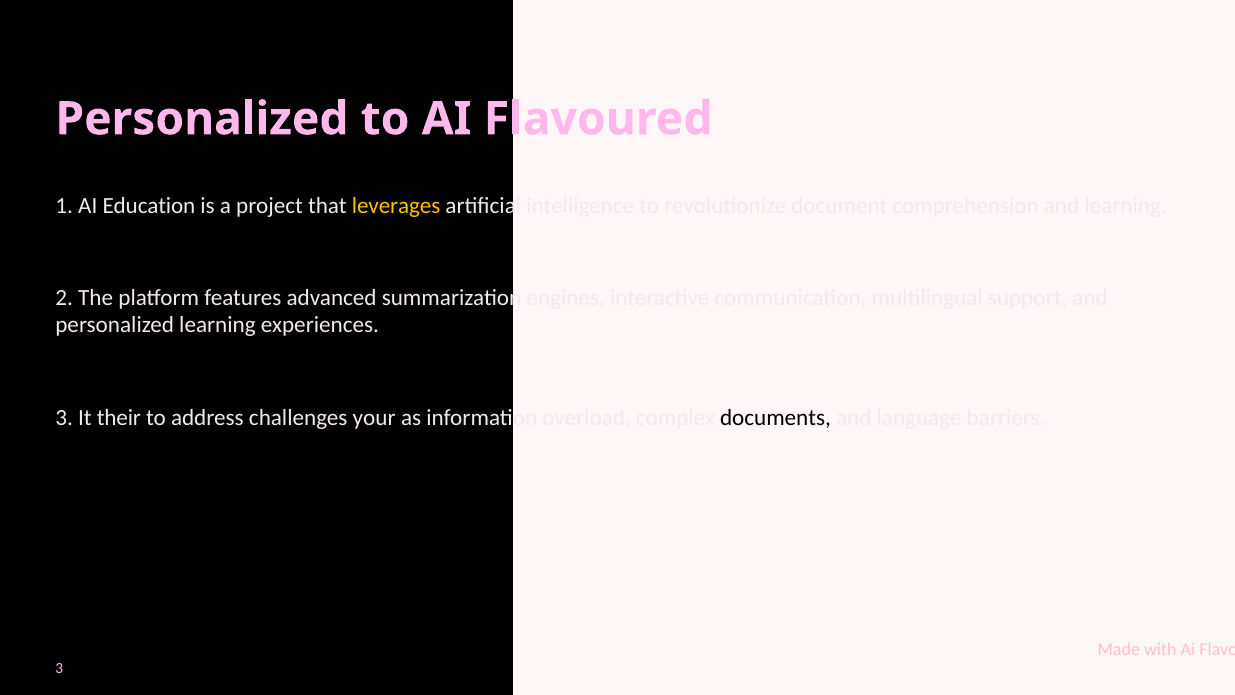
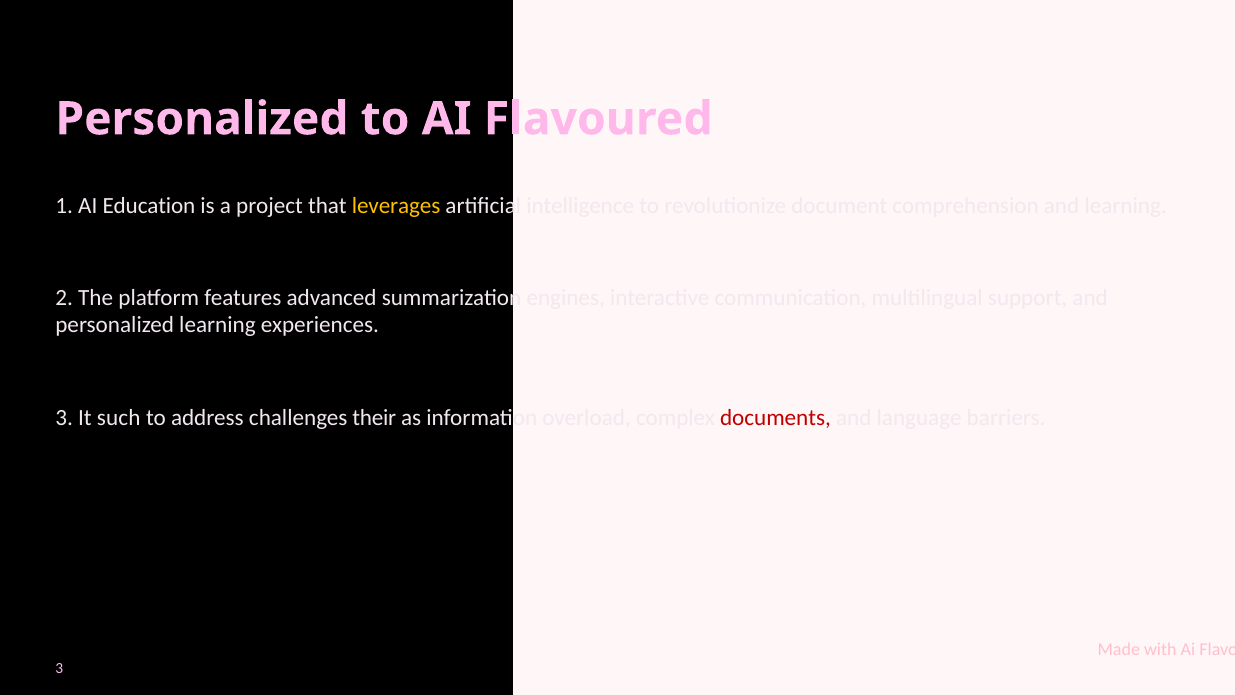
their: their -> such
your: your -> their
documents colour: black -> red
